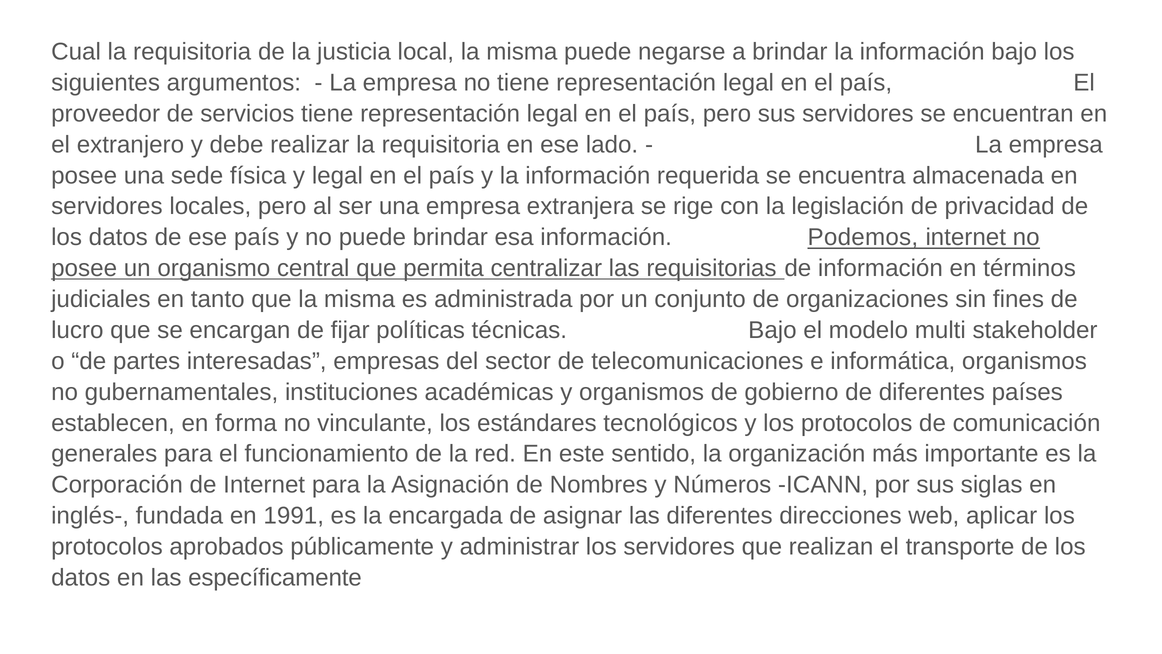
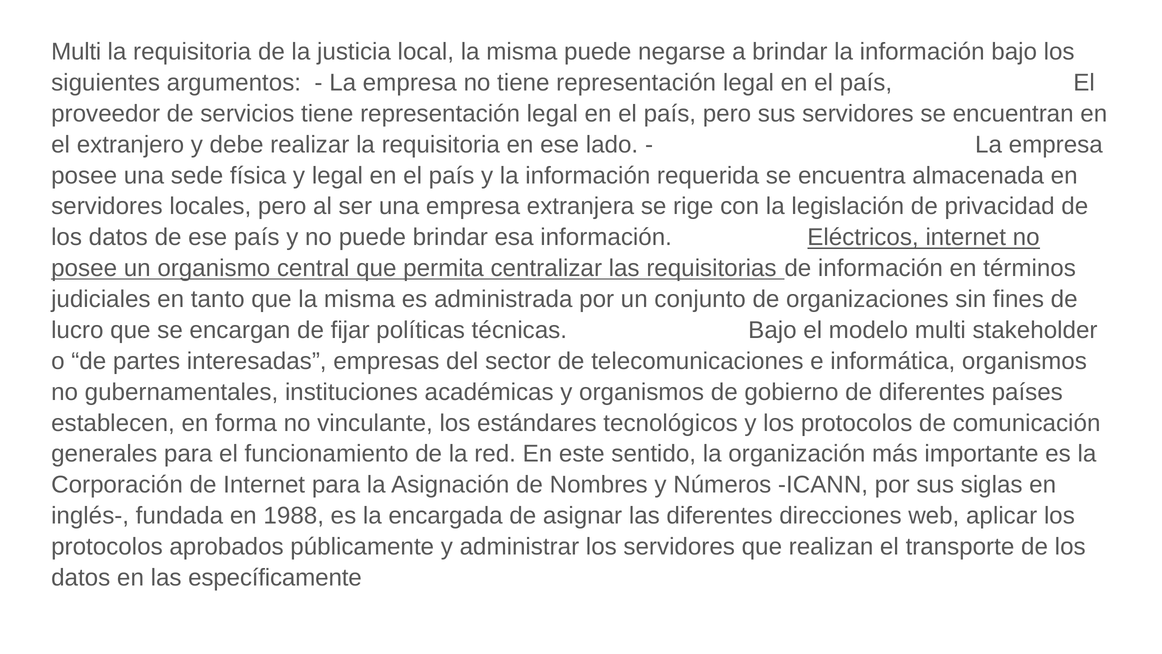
Cual at (76, 52): Cual -> Multi
Podemos: Podemos -> Eléctricos
1991: 1991 -> 1988
